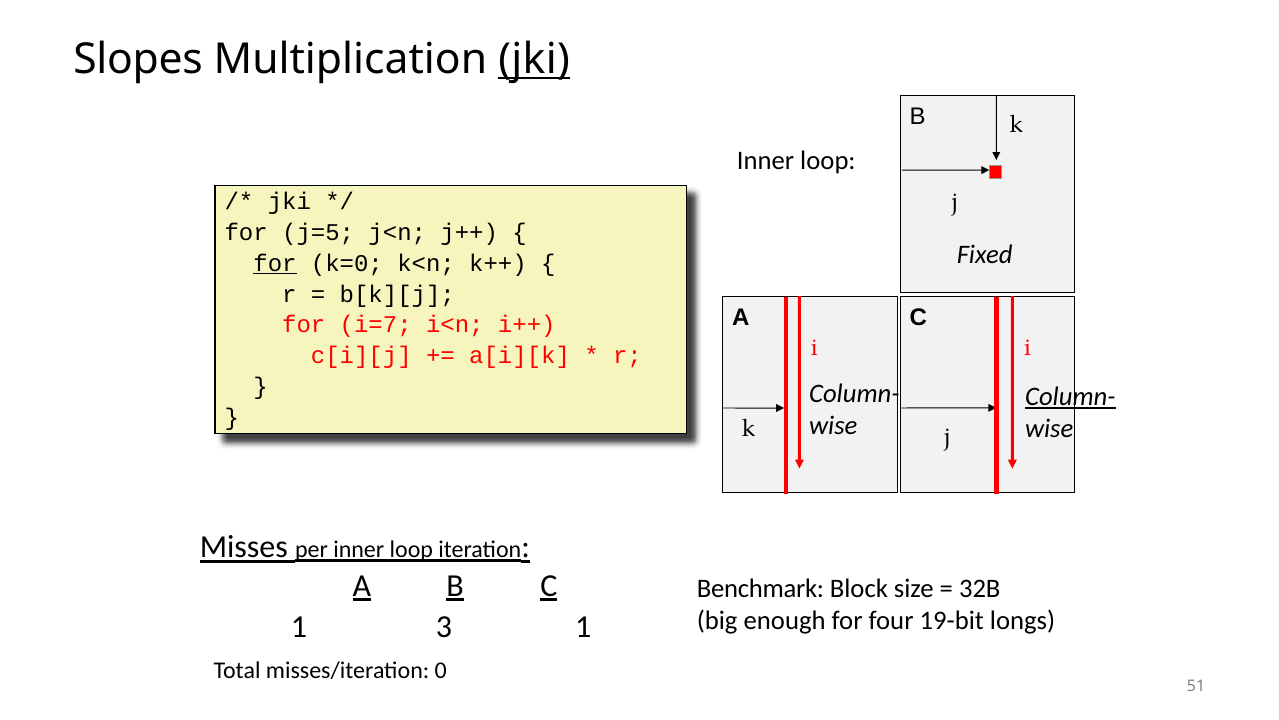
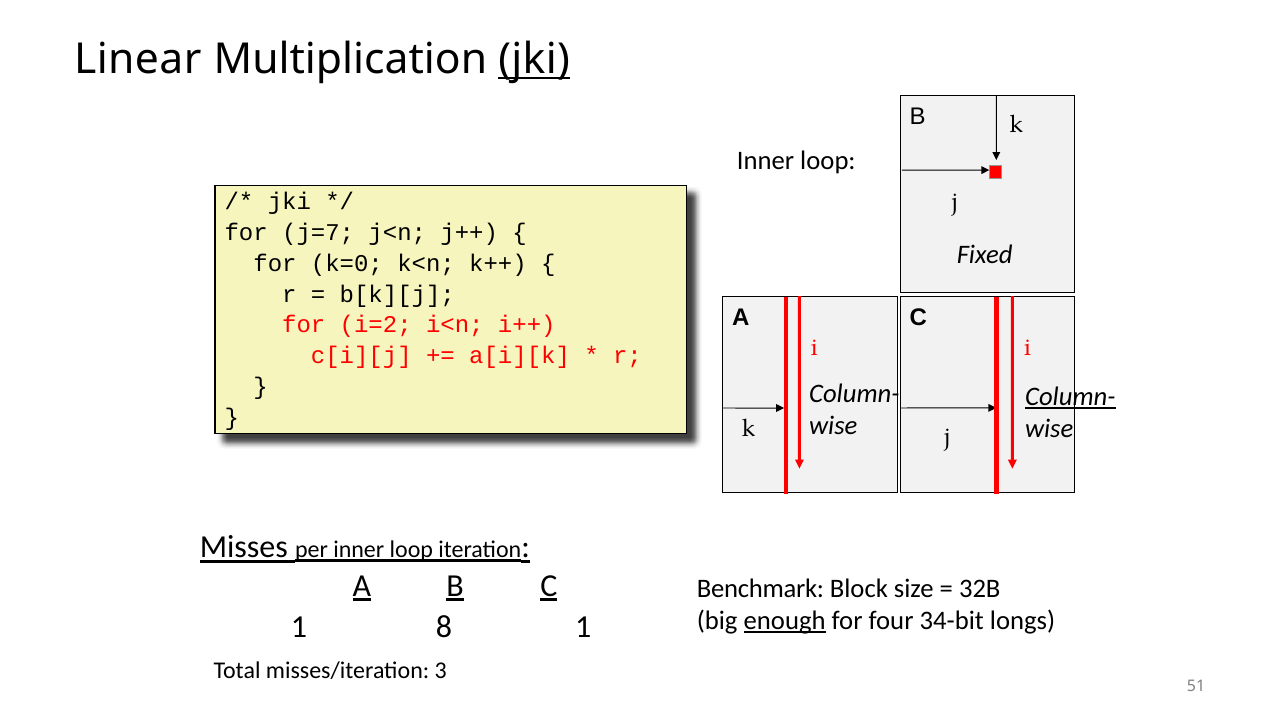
Slopes: Slopes -> Linear
j=5: j=5 -> j=7
for at (275, 263) underline: present -> none
i=7: i=7 -> i=2
enough underline: none -> present
19-bit: 19-bit -> 34-bit
3: 3 -> 8
0: 0 -> 3
